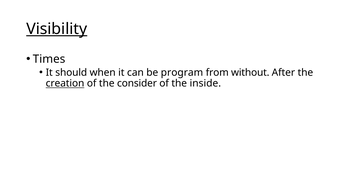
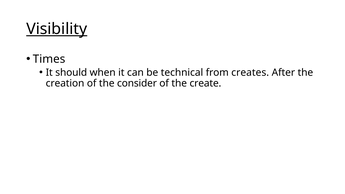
program: program -> technical
without: without -> creates
creation underline: present -> none
inside: inside -> create
